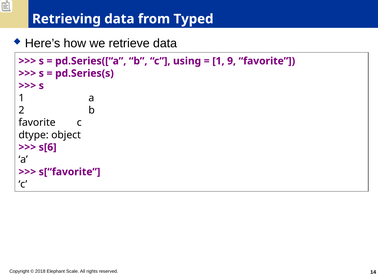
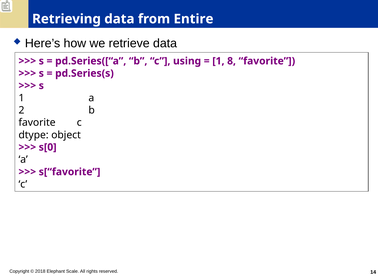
Typed: Typed -> Entire
9: 9 -> 8
s[6: s[6 -> s[0
